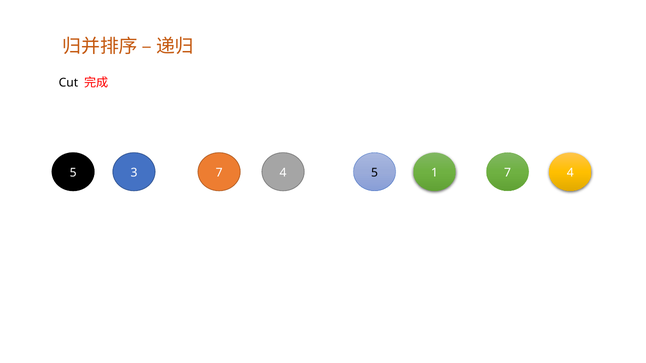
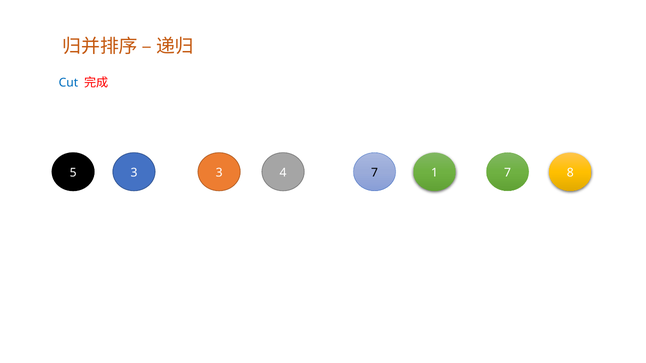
Cut colour: black -> blue
3 7: 7 -> 3
4 5: 5 -> 7
1 7 4: 4 -> 8
